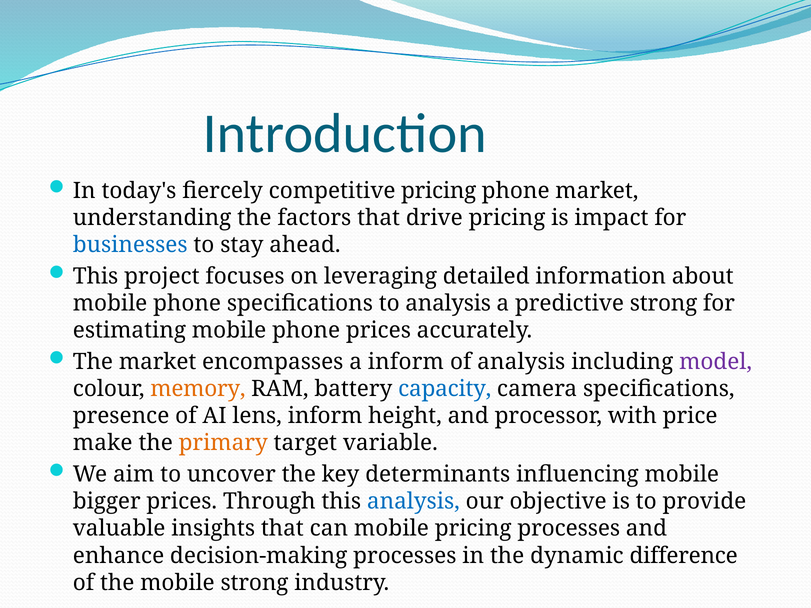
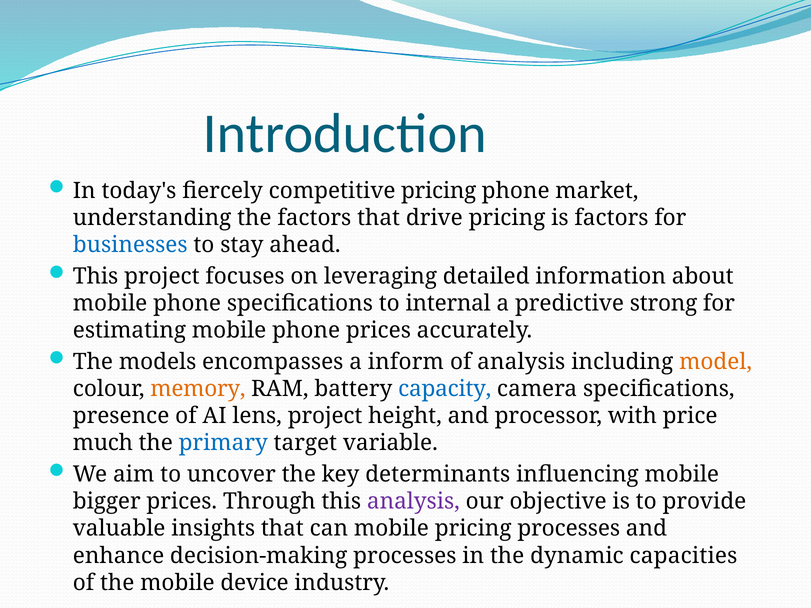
is impact: impact -> factors
to analysis: analysis -> internal
The market: market -> models
model colour: purple -> orange
lens inform: inform -> project
make: make -> much
primary colour: orange -> blue
analysis at (413, 502) colour: blue -> purple
difference: difference -> capacities
mobile strong: strong -> device
